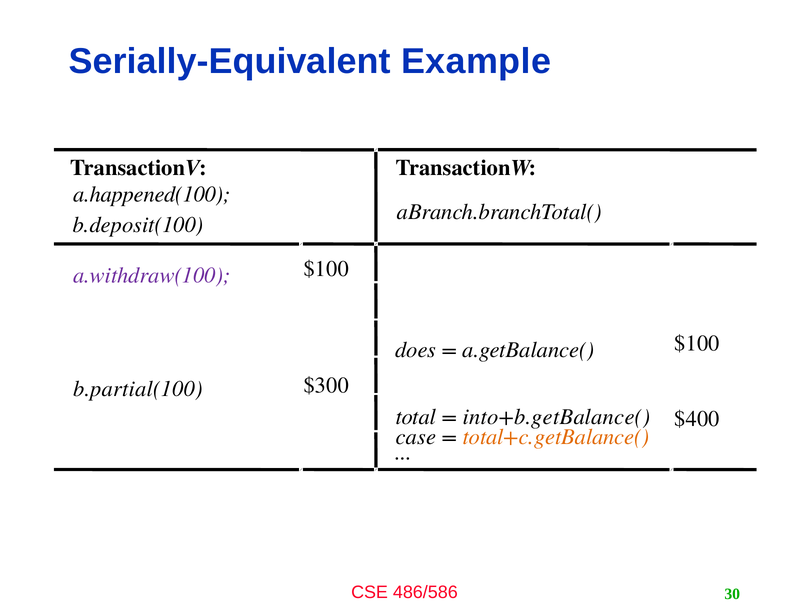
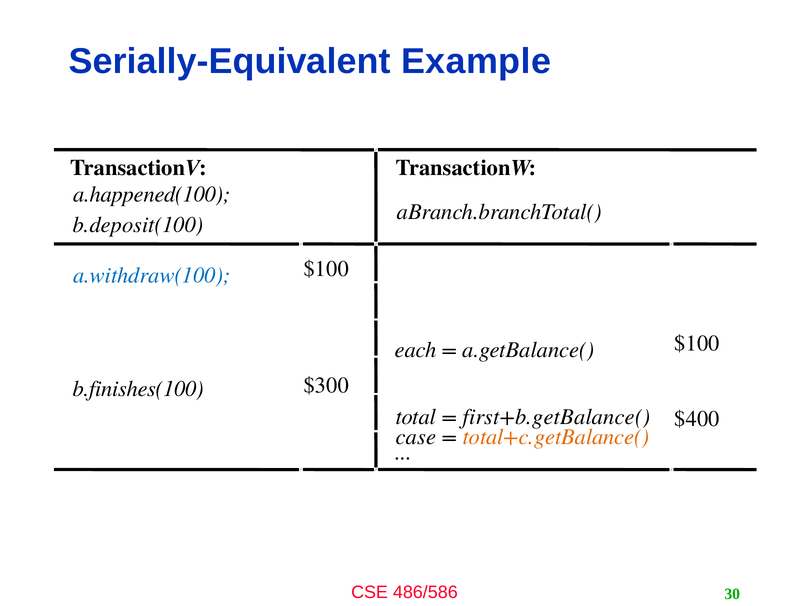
a.withdraw(100 colour: purple -> blue
does: does -> each
b.partial(100: b.partial(100 -> b.finishes(100
into+b.getBalance(: into+b.getBalance( -> first+b.getBalance(
